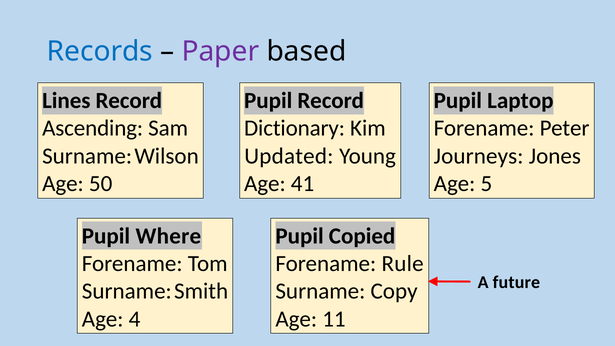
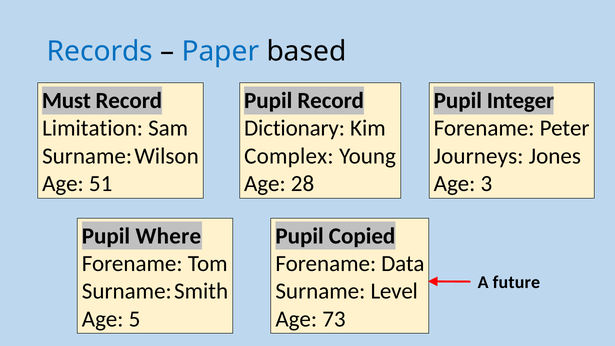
Paper colour: purple -> blue
Lines: Lines -> Must
Laptop: Laptop -> Integer
Ascending: Ascending -> Limitation
Updated: Updated -> Complex
50: 50 -> 51
41: 41 -> 28
5: 5 -> 3
Rule: Rule -> Data
Copy: Copy -> Level
4: 4 -> 5
11: 11 -> 73
